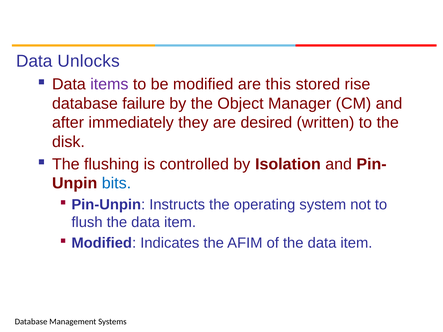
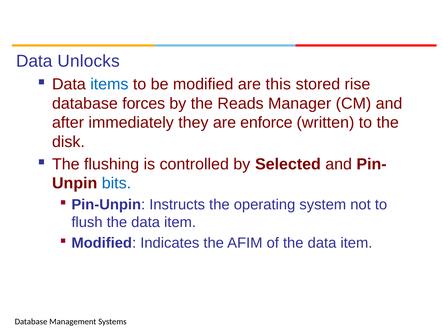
items colour: purple -> blue
failure: failure -> forces
Object: Object -> Reads
desired: desired -> enforce
Isolation: Isolation -> Selected
